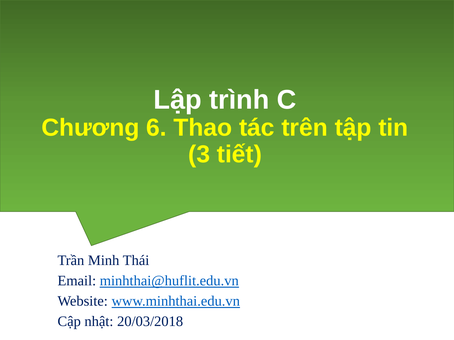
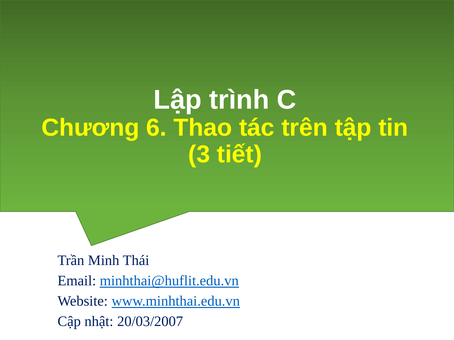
20/03/2018: 20/03/2018 -> 20/03/2007
